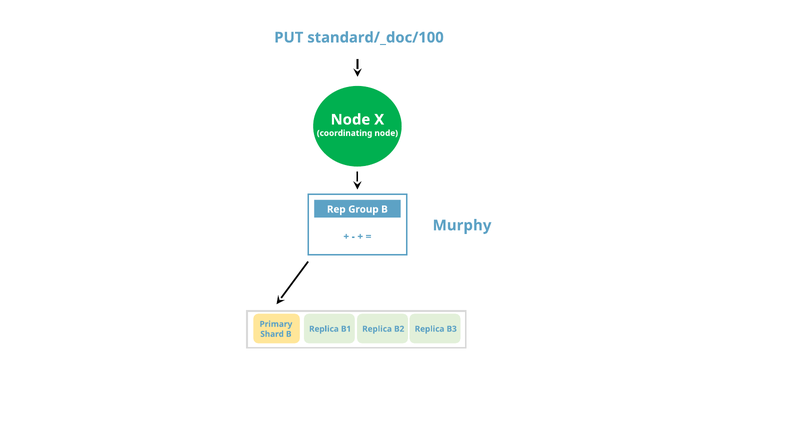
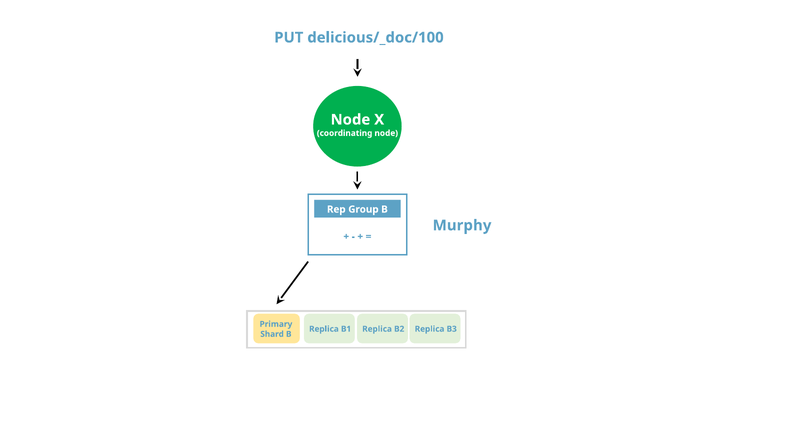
standard/_doc/100: standard/_doc/100 -> delicious/_doc/100
